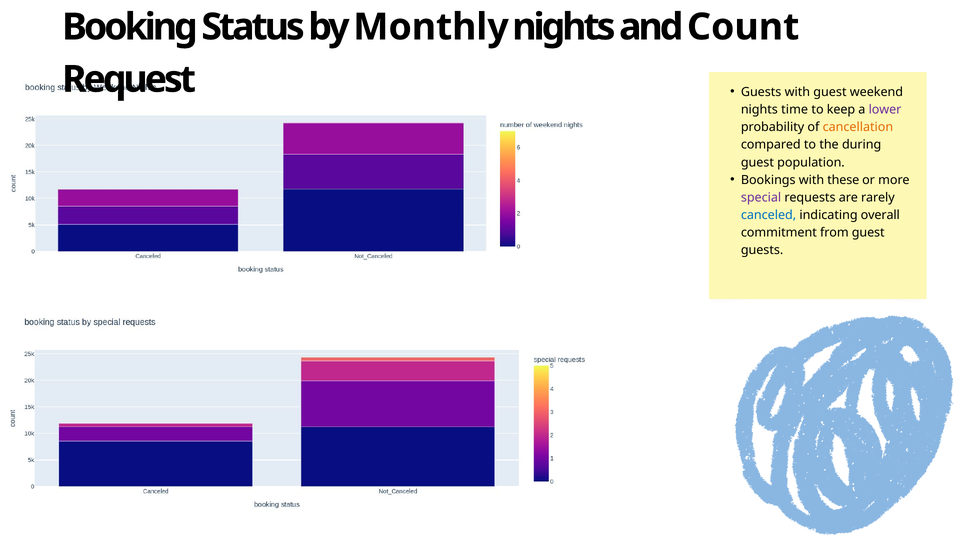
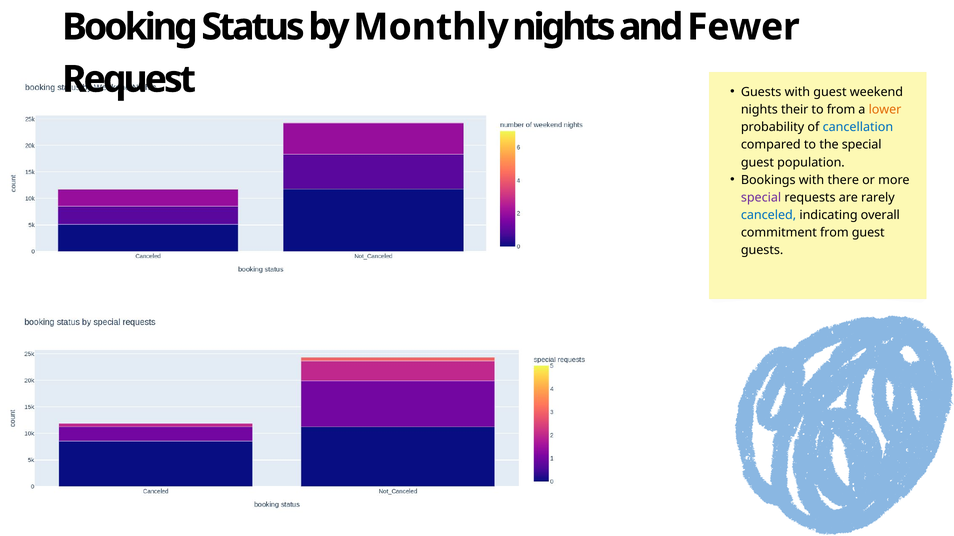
Count: Count -> Fewer
time: time -> their
to keep: keep -> from
lower colour: purple -> orange
cancellation colour: orange -> blue
the during: during -> special
these: these -> there
